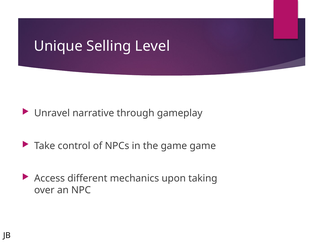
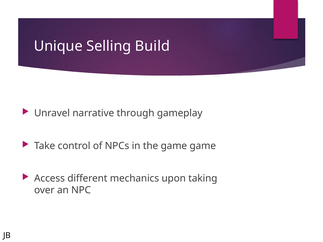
Level: Level -> Build
